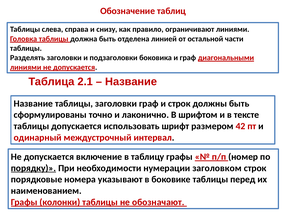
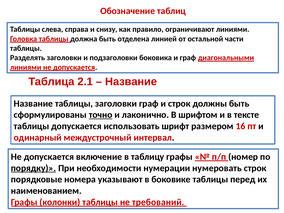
точно underline: none -> present
42: 42 -> 16
заголовком: заголовком -> нумеровать
обозначают: обозначают -> требований
